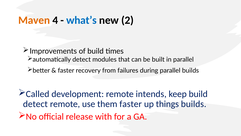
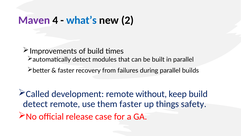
Maven colour: orange -> purple
intends: intends -> without
things builds: builds -> safety
with: with -> case
